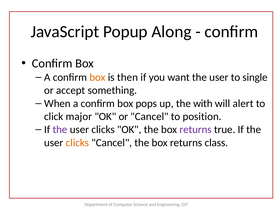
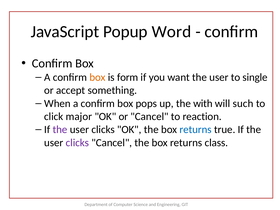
Along: Along -> Word
then: then -> form
alert: alert -> such
position: position -> reaction
returns at (196, 130) colour: purple -> blue
clicks at (77, 143) colour: orange -> purple
